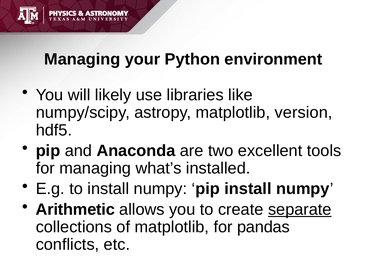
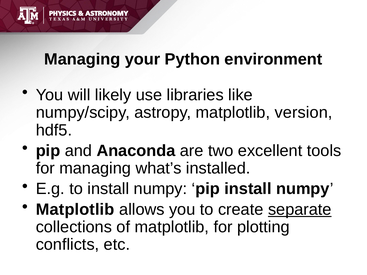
Arithmetic at (75, 210): Arithmetic -> Matplotlib
pandas: pandas -> plotting
